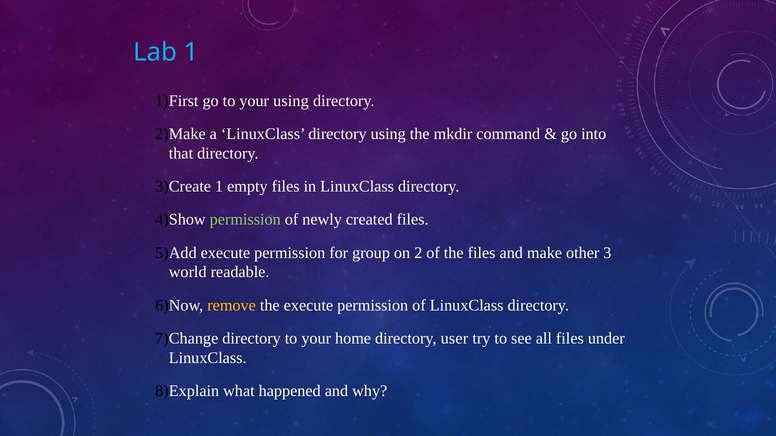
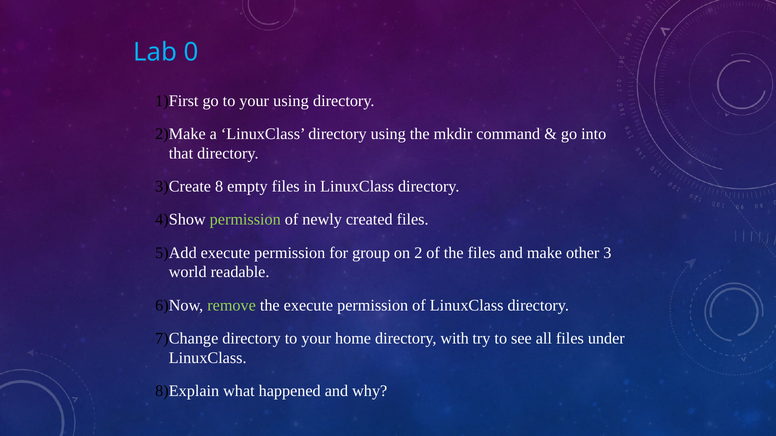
Lab 1: 1 -> 0
1 at (219, 187): 1 -> 8
remove colour: yellow -> light green
user: user -> with
